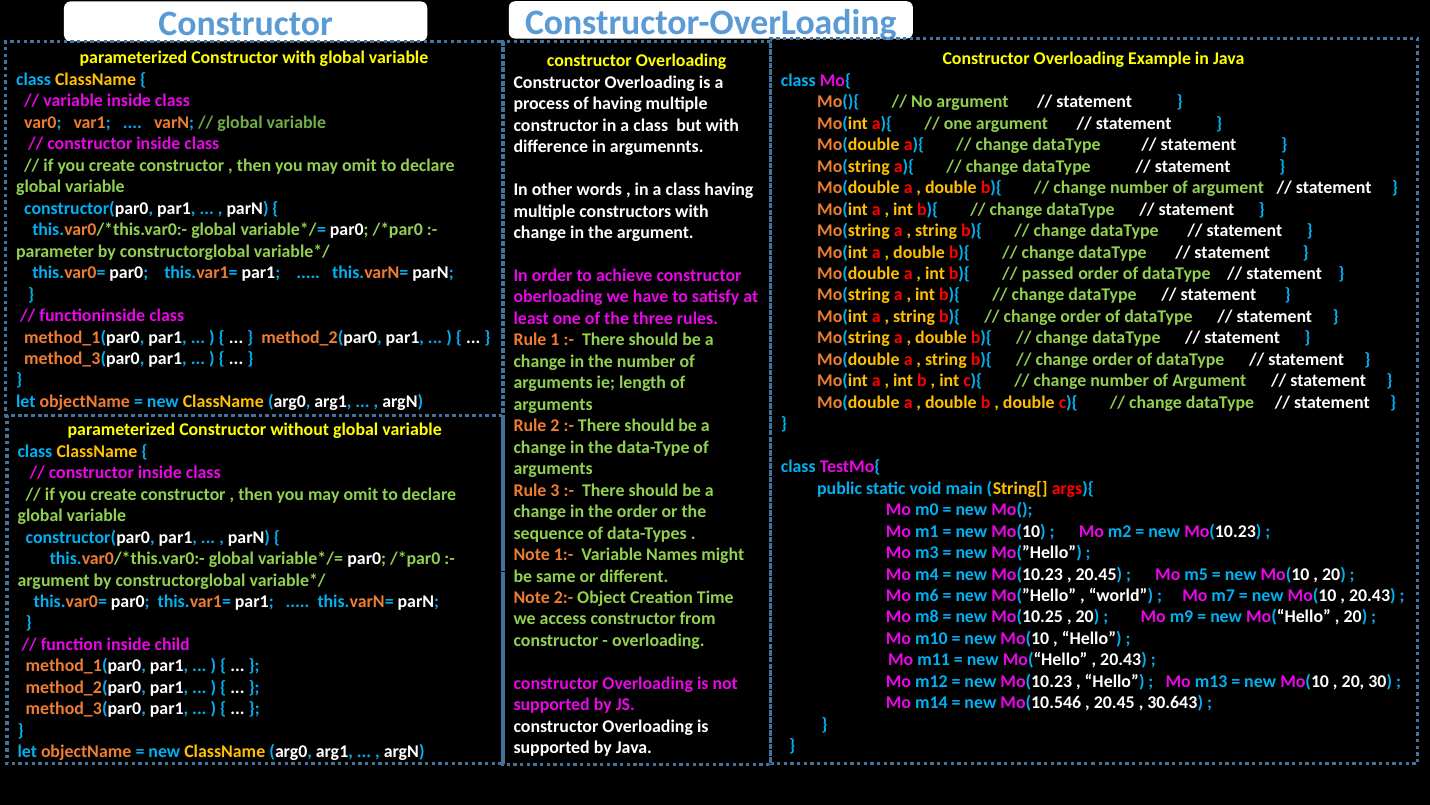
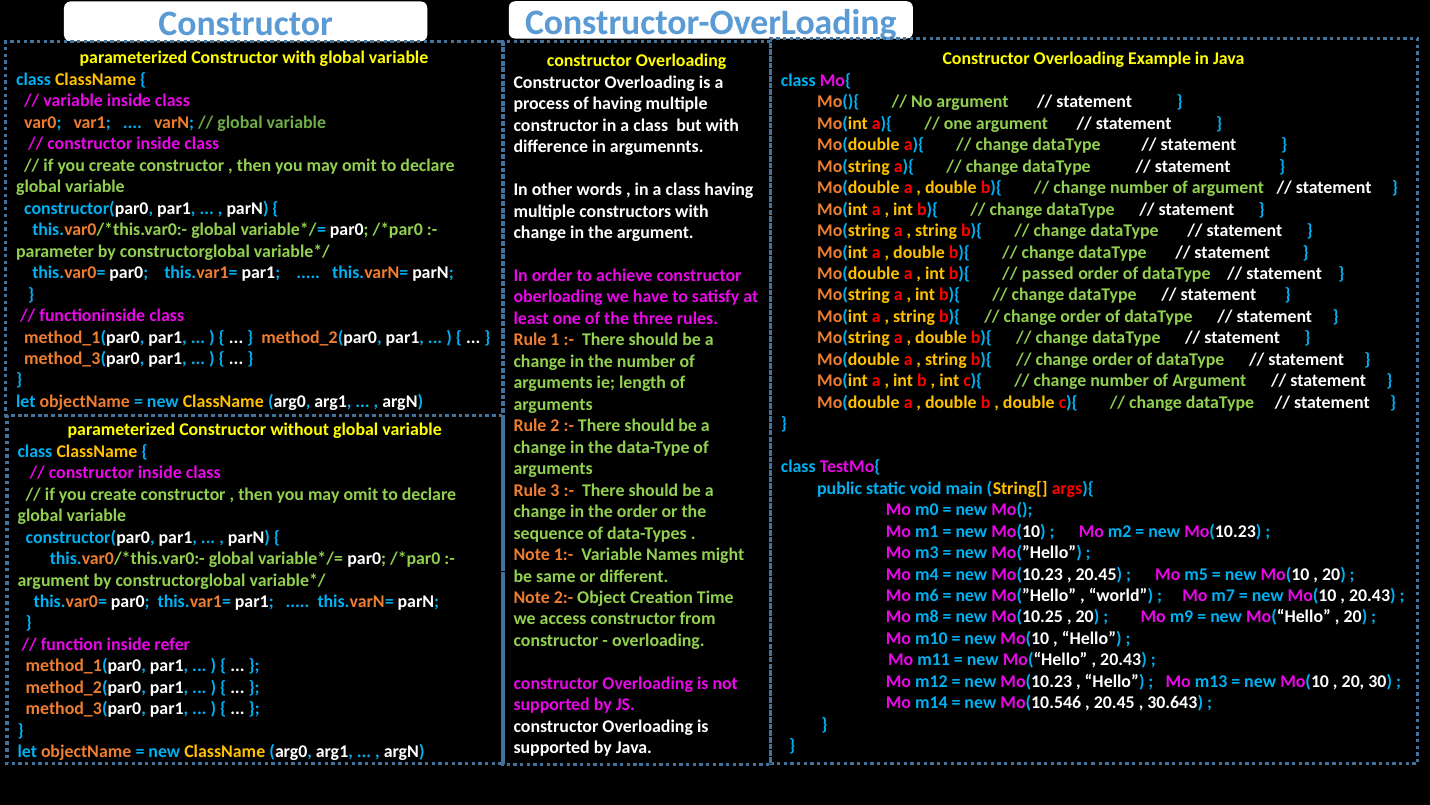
child: child -> refer
